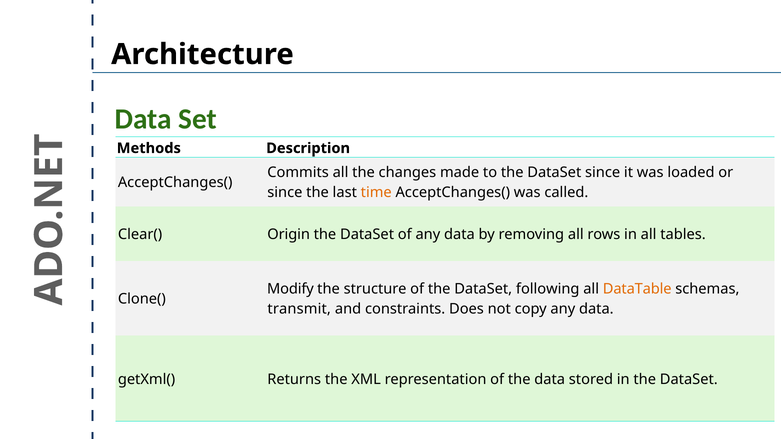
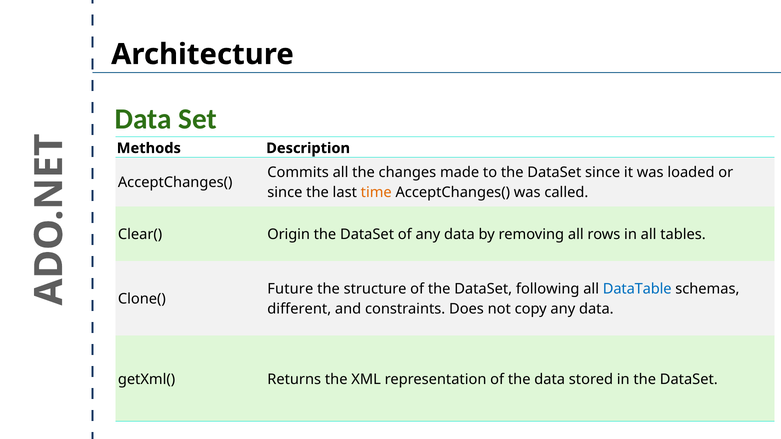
Modify: Modify -> Future
DataTable colour: orange -> blue
transmit: transmit -> different
